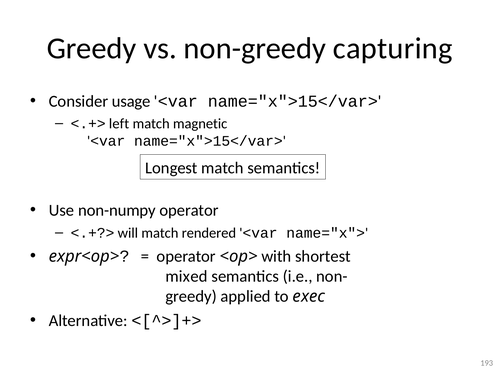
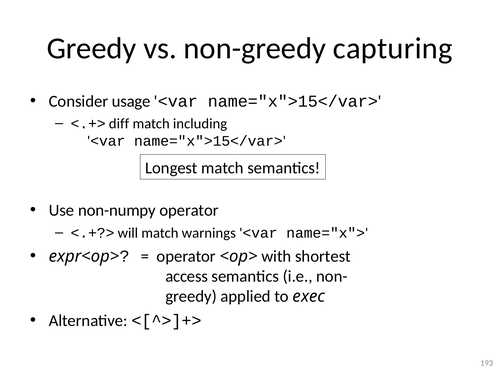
left: left -> diff
magnetic: magnetic -> including
rendered: rendered -> warnings
mixed: mixed -> access
